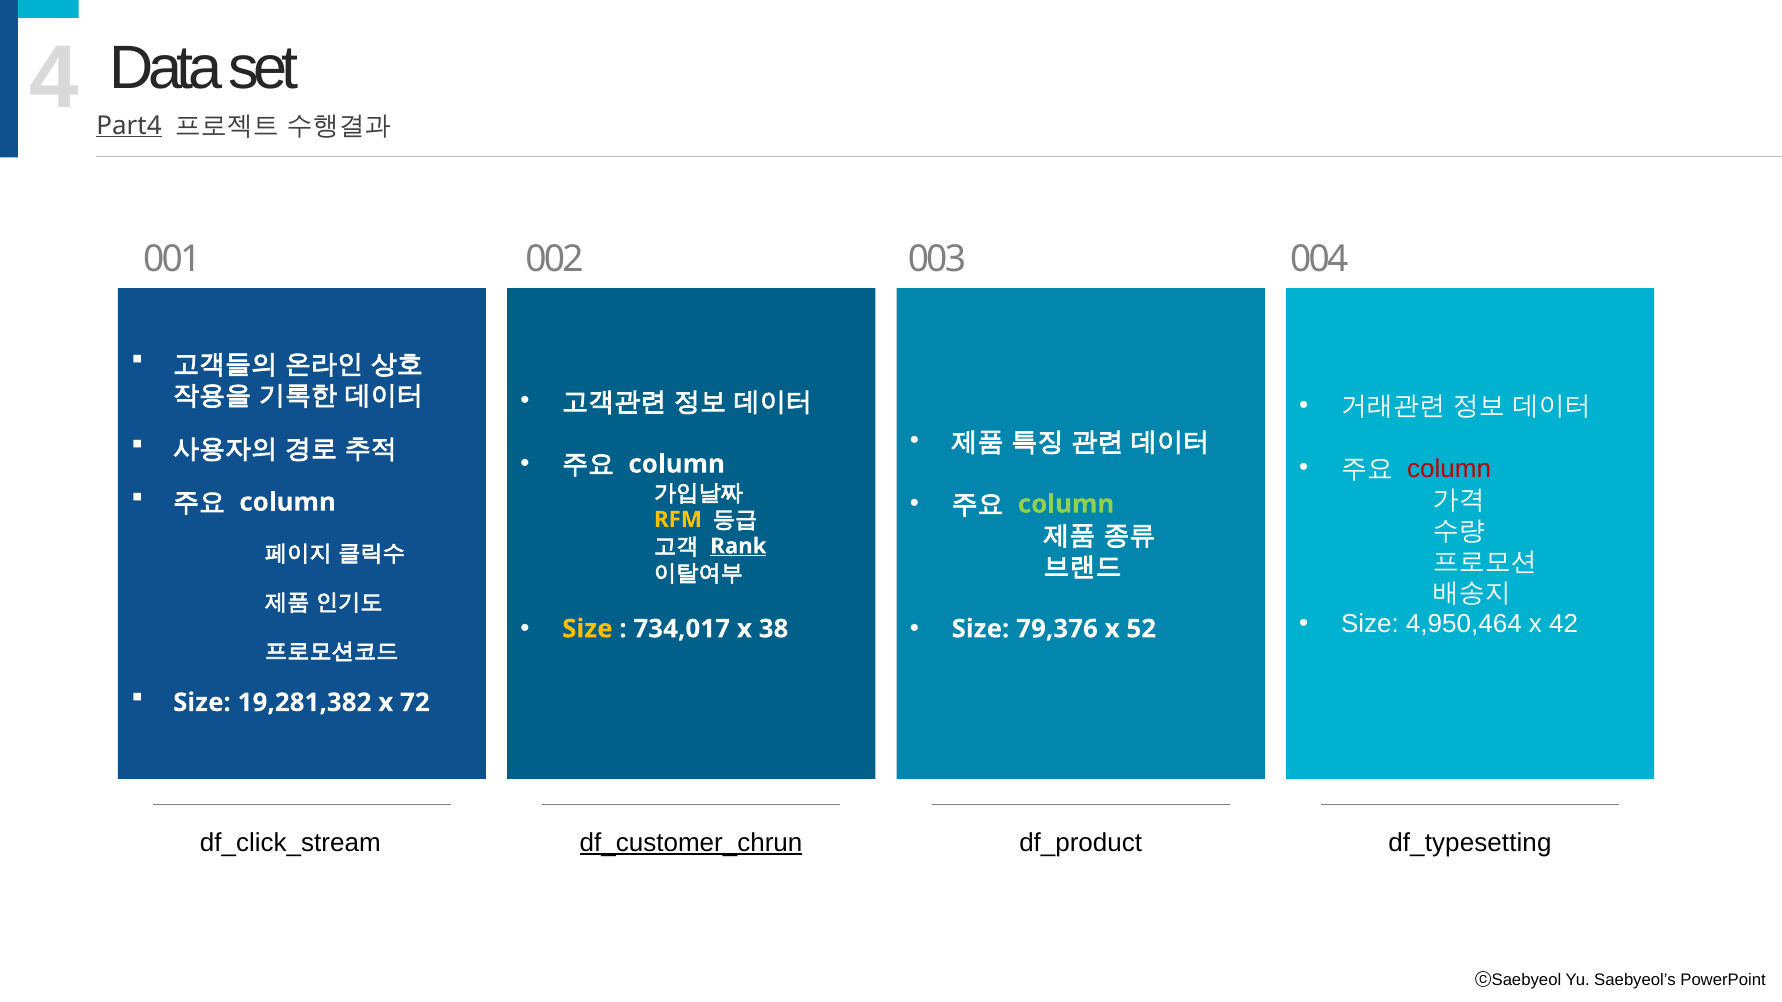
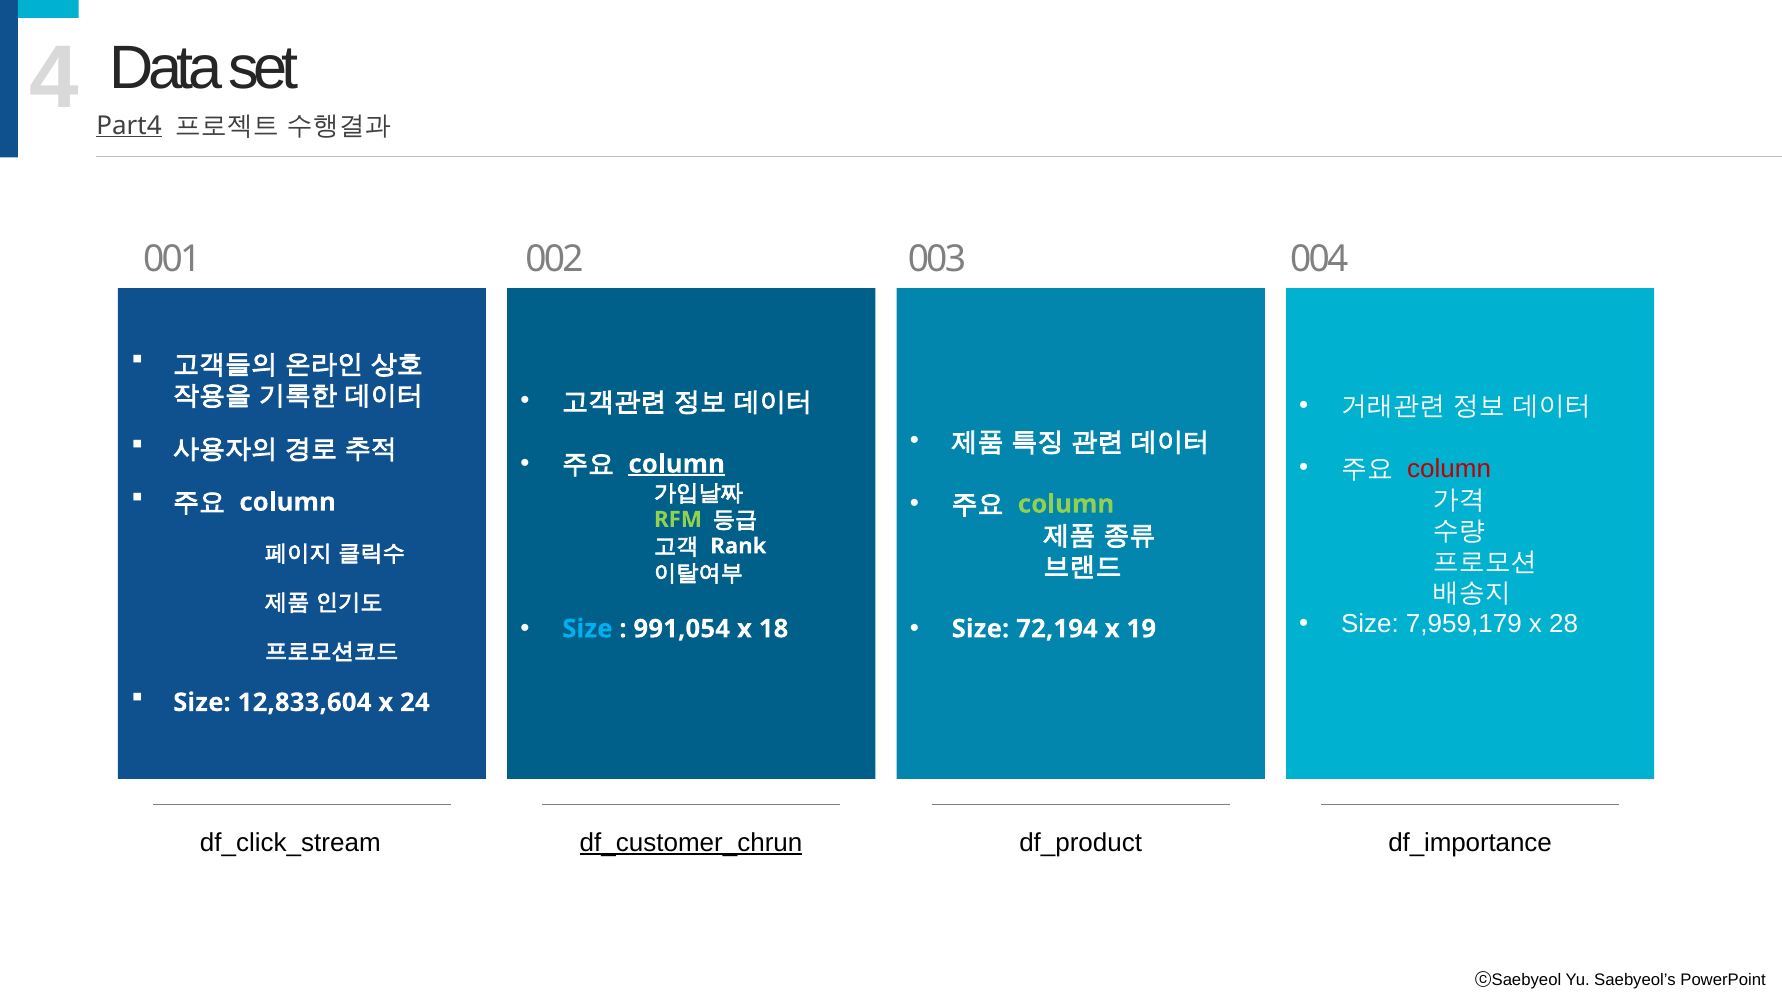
column at (677, 464) underline: none -> present
RFM colour: yellow -> light green
Rank underline: present -> none
4,950,464: 4,950,464 -> 7,959,179
42: 42 -> 28
Size at (587, 629) colour: yellow -> light blue
734,017: 734,017 -> 991,054
38: 38 -> 18
79,376: 79,376 -> 72,194
52: 52 -> 19
19,281,382: 19,281,382 -> 12,833,604
72: 72 -> 24
df_typesetting: df_typesetting -> df_importance
